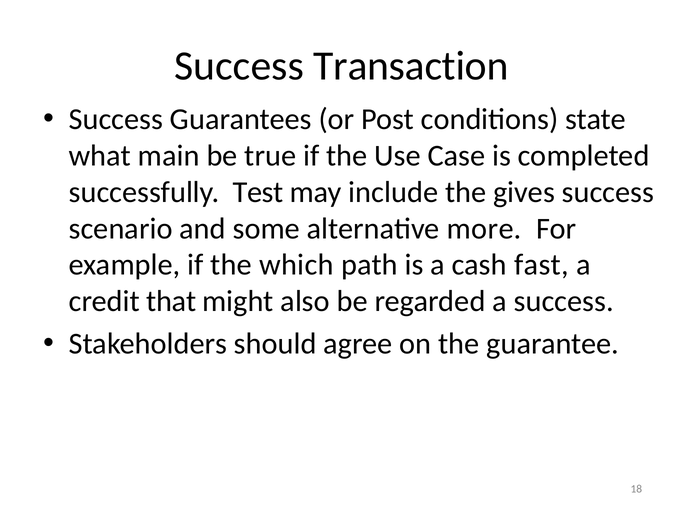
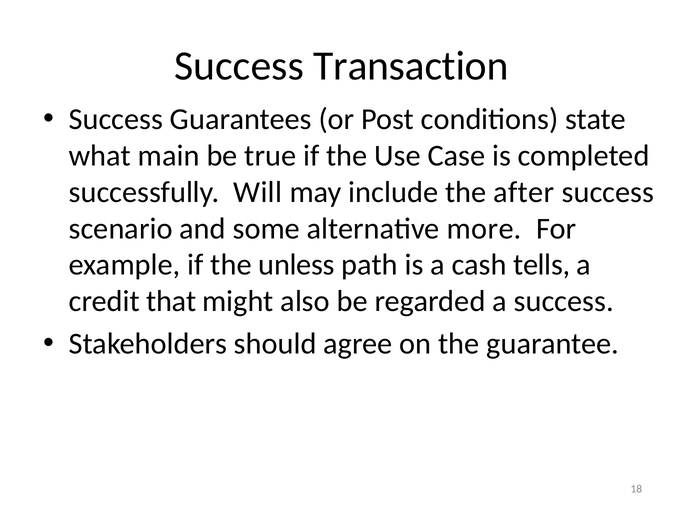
Test: Test -> Will
gives: gives -> after
which: which -> unless
fast: fast -> tells
